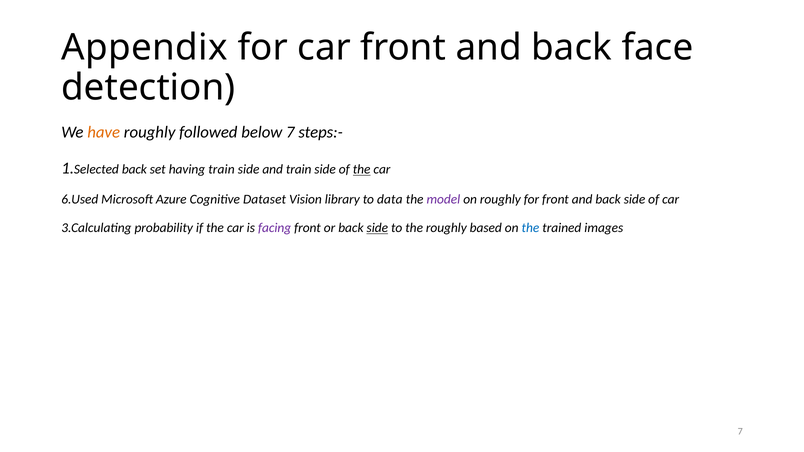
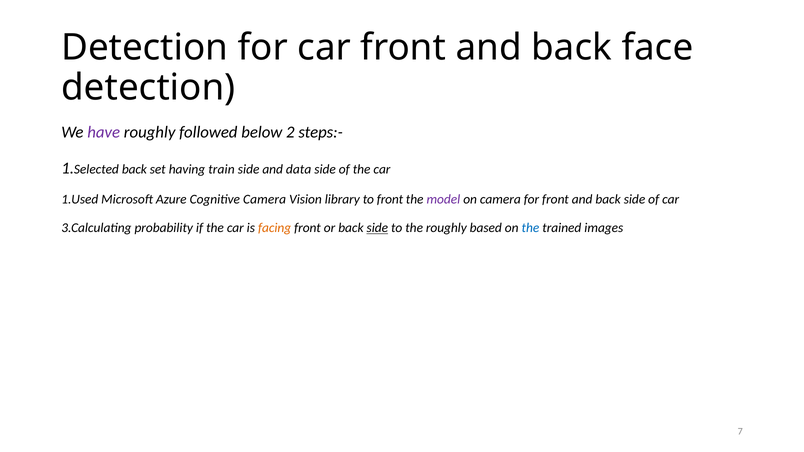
Appendix at (145, 48): Appendix -> Detection
have colour: orange -> purple
below 7: 7 -> 2
and train: train -> data
the at (362, 170) underline: present -> none
6.Used: 6.Used -> 1.Used
Cognitive Dataset: Dataset -> Camera
to data: data -> front
on roughly: roughly -> camera
facing colour: purple -> orange
